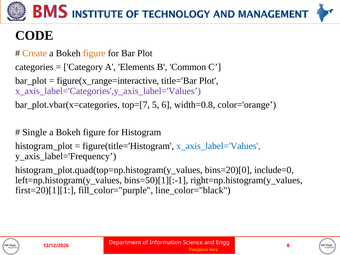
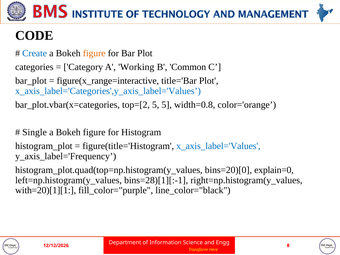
Create colour: orange -> blue
Elements: Elements -> Working
x_axis_label='Categories',y_axis_label='Values colour: purple -> blue
top=[7: top=[7 -> top=[2
5 6: 6 -> 5
include=0: include=0 -> explain=0
bins=50)[1][:-1: bins=50)[1][:-1 -> bins=28)[1][:-1
first=20)[1][1: first=20)[1][1 -> with=20)[1][1
